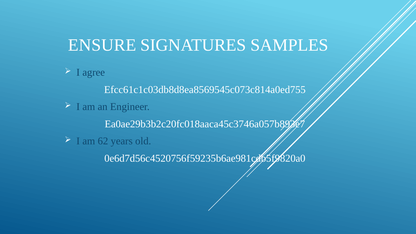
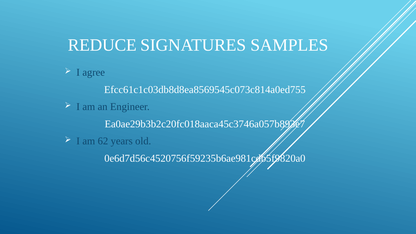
ENSURE: ENSURE -> REDUCE
